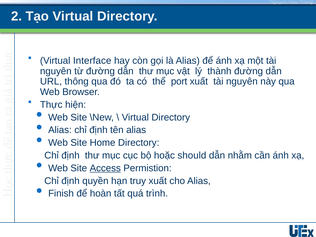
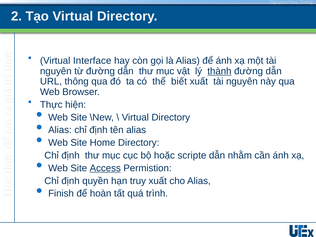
thành underline: none -> present
port: port -> biết
should: should -> scripte
